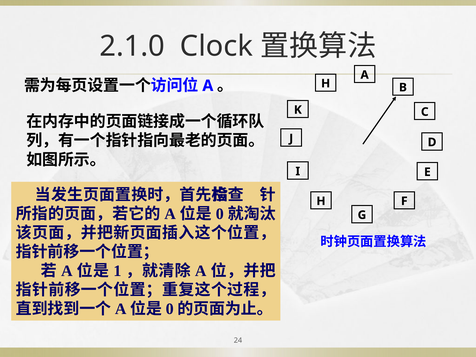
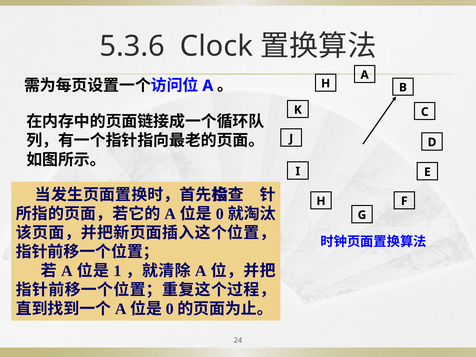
2.1.0: 2.1.0 -> 5.3.6
